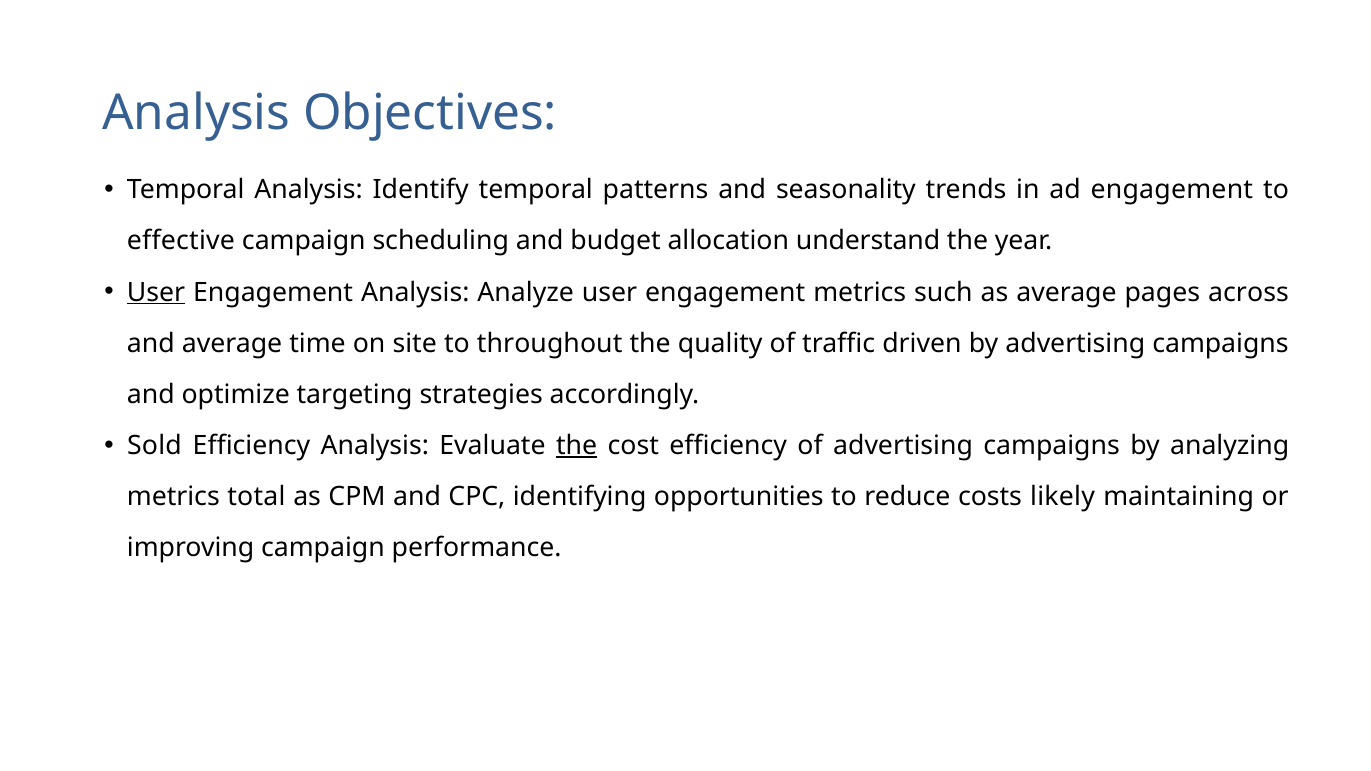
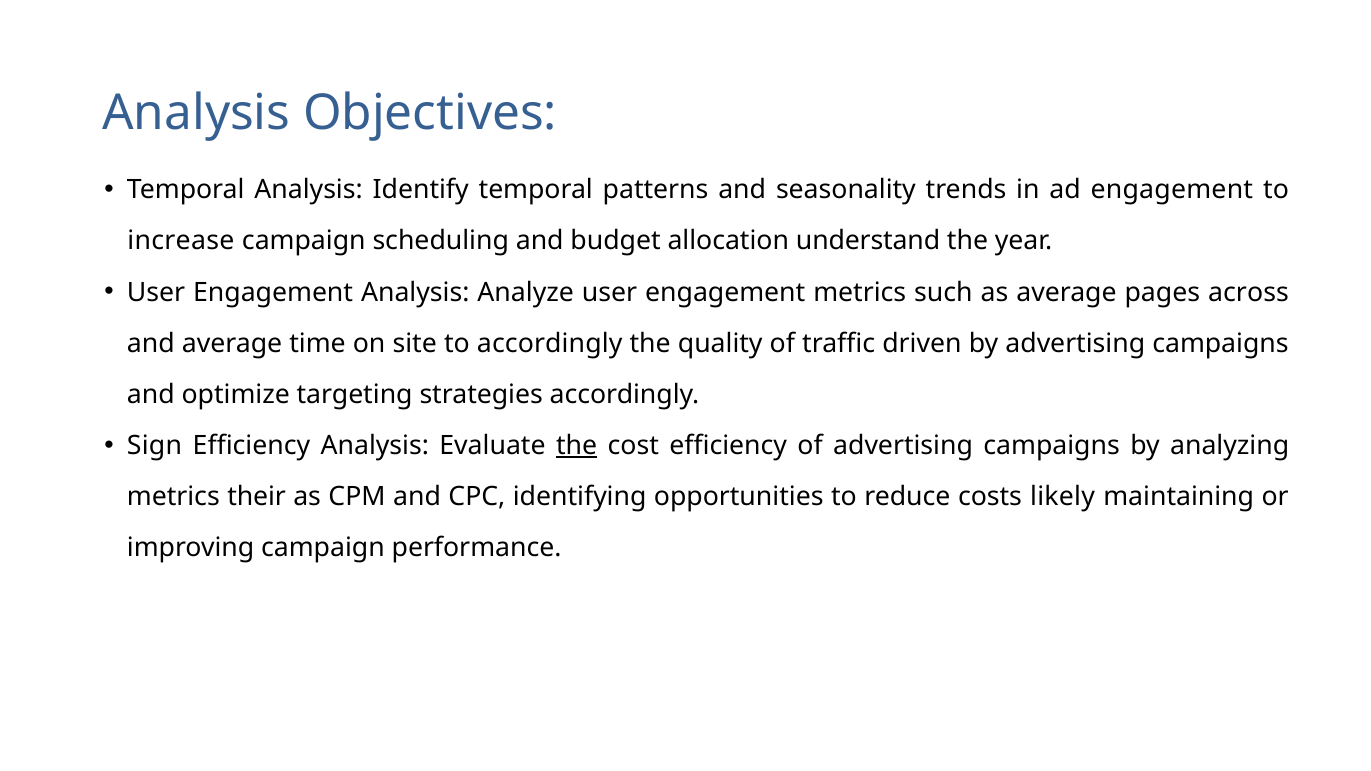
effective: effective -> increase
User at (156, 292) underline: present -> none
to throughout: throughout -> accordingly
Sold: Sold -> Sign
total: total -> their
